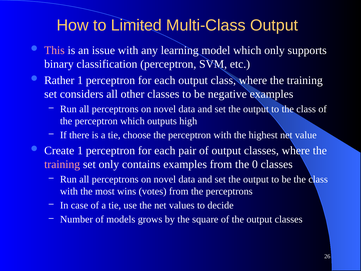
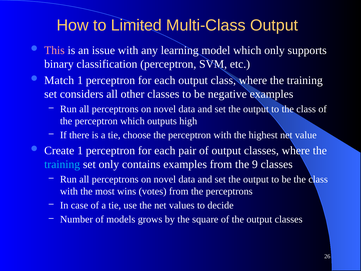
Rather: Rather -> Match
training at (62, 164) colour: pink -> light blue
0: 0 -> 9
